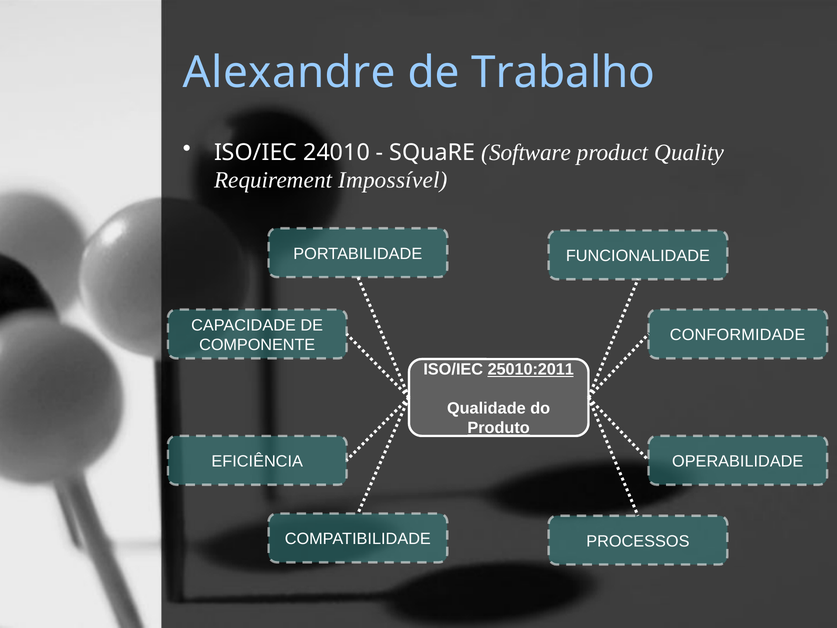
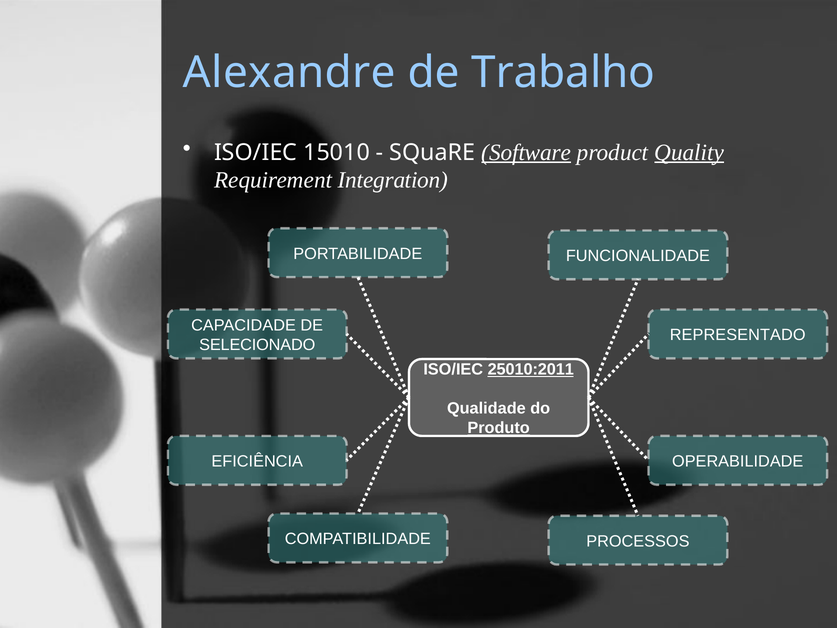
24010: 24010 -> 15010
Software underline: none -> present
Quality underline: none -> present
Impossível: Impossível -> Integration
CONFORMIDADE: CONFORMIDADE -> REPRESENTADO
COMPONENTE: COMPONENTE -> SELECIONADO
